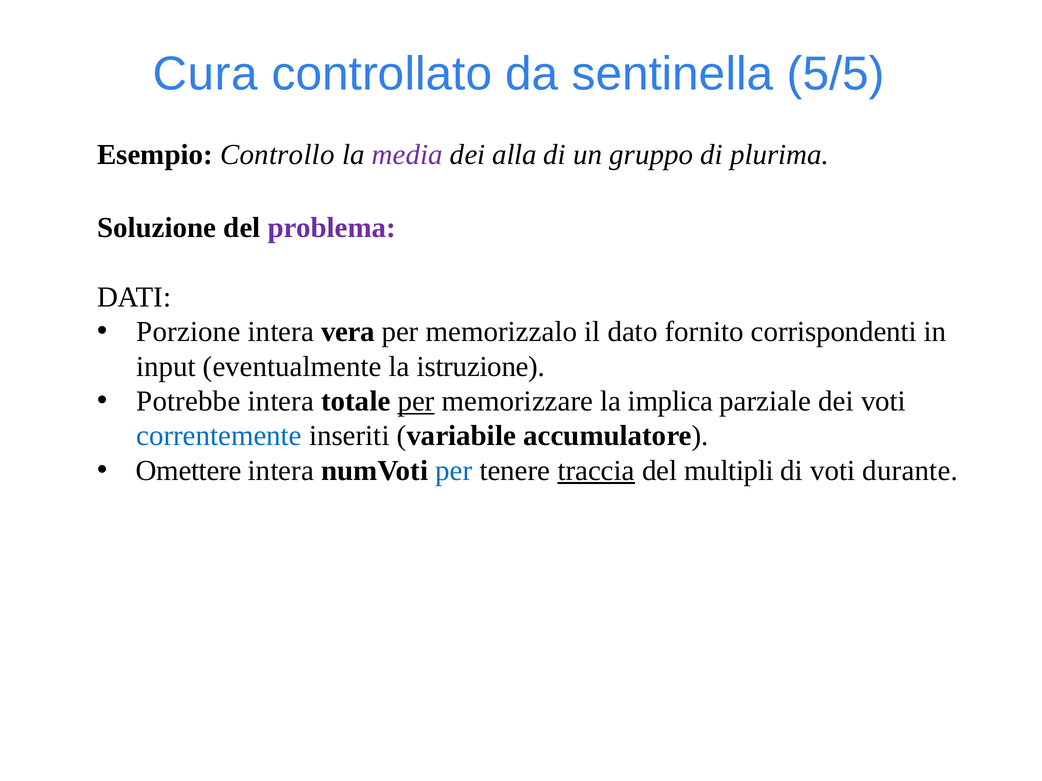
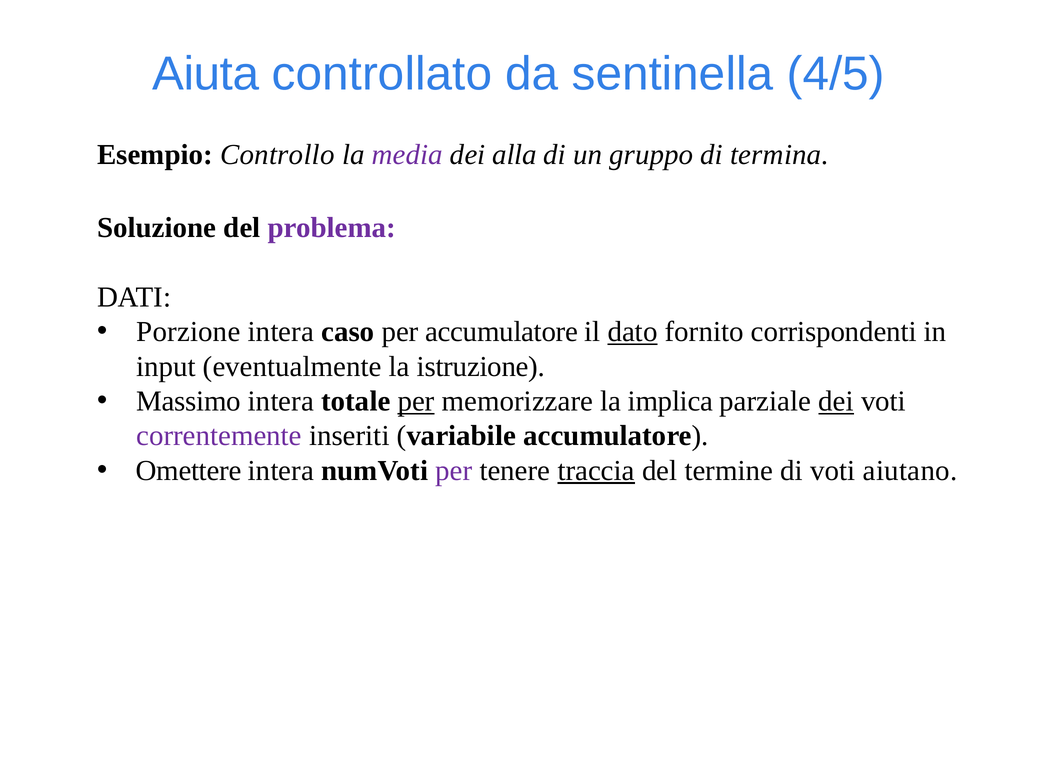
Cura: Cura -> Aiuta
5/5: 5/5 -> 4/5
plurima: plurima -> termina
vera: vera -> caso
per memorizzalo: memorizzalo -> accumulatore
dato underline: none -> present
Potrebbe: Potrebbe -> Massimo
dei at (836, 401) underline: none -> present
correntemente colour: blue -> purple
per at (454, 471) colour: blue -> purple
multipli: multipli -> termine
durante: durante -> aiutano
